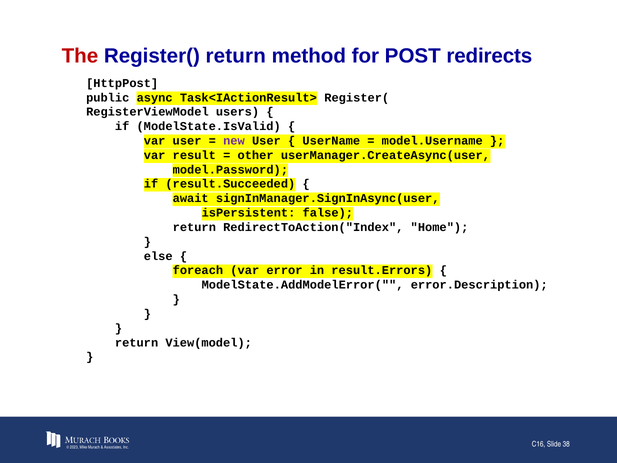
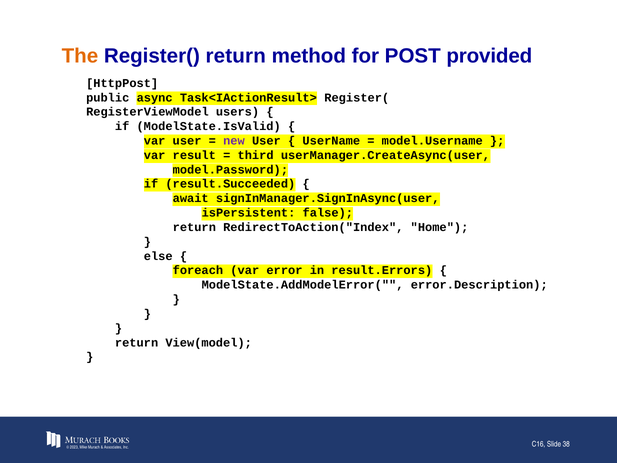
The colour: red -> orange
redirects: redirects -> provided
other: other -> third
